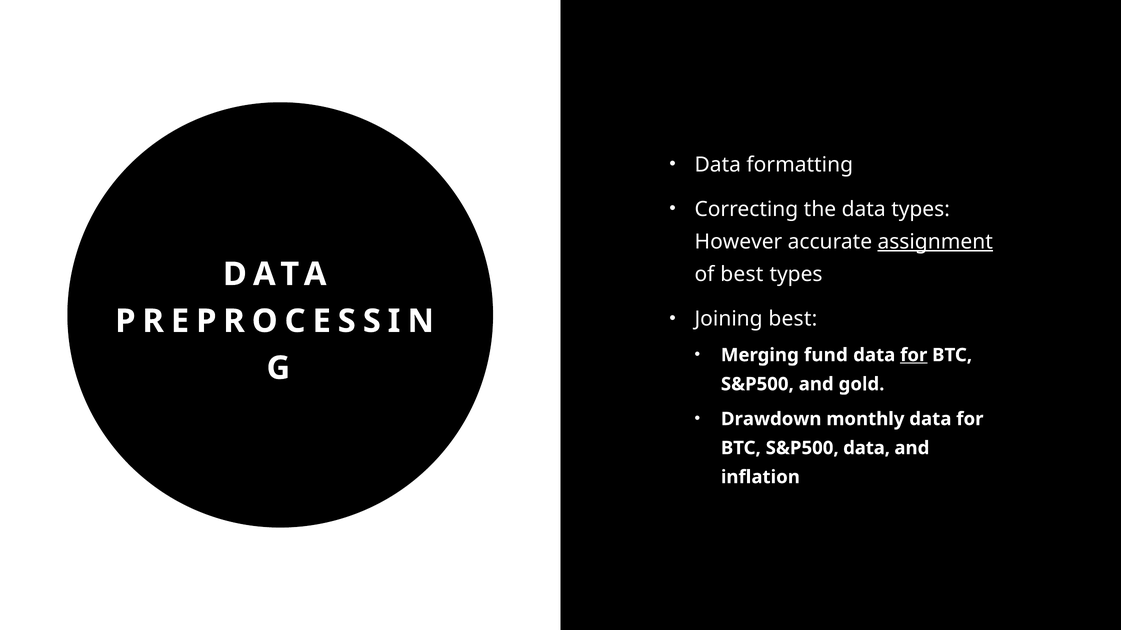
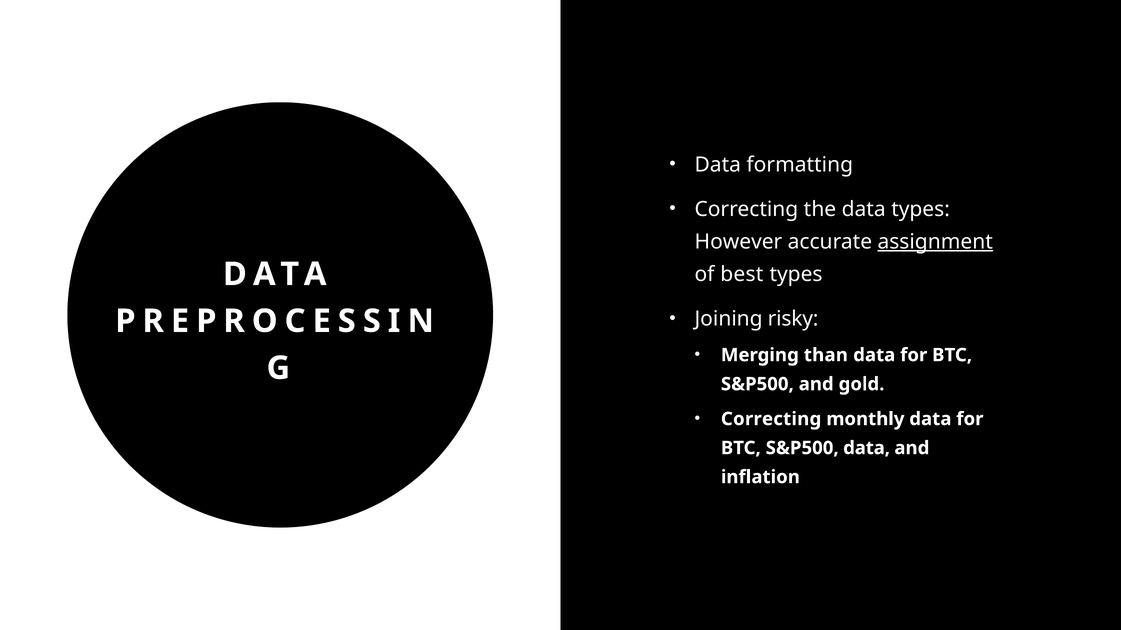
Joining best: best -> risky
fund: fund -> than
for at (914, 355) underline: present -> none
Drawdown at (771, 419): Drawdown -> Correcting
